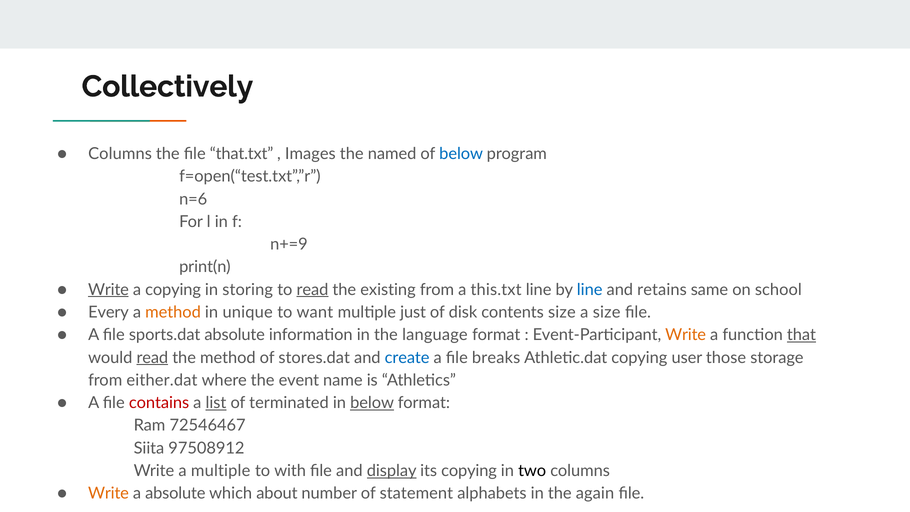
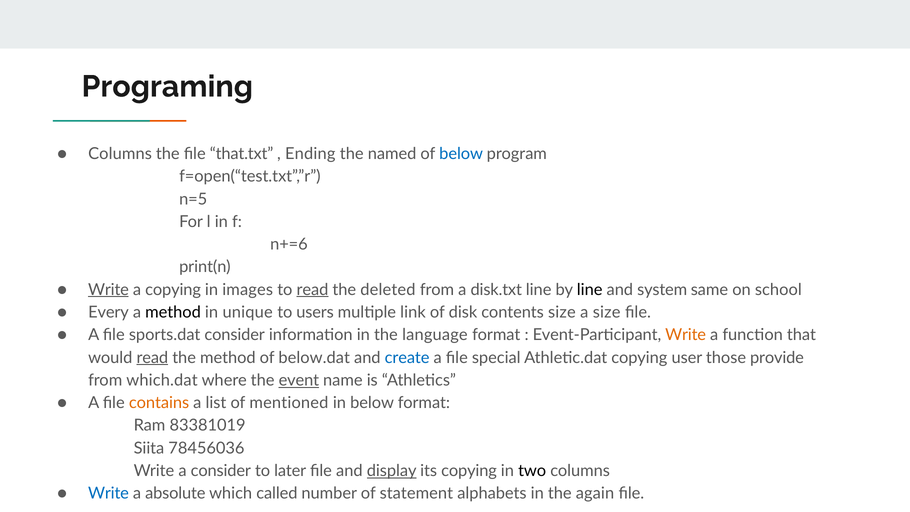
Collectively: Collectively -> Programing
Images: Images -> Ending
n=6: n=6 -> n=5
n+=9: n+=9 -> n+=6
storing: storing -> images
existing: existing -> deleted
this.txt: this.txt -> disk.txt
line at (590, 290) colour: blue -> black
retains: retains -> system
method at (173, 312) colour: orange -> black
want: want -> users
just: just -> link
sports.dat absolute: absolute -> consider
that underline: present -> none
stores.dat: stores.dat -> below.dat
breaks: breaks -> special
storage: storage -> provide
either.dat: either.dat -> which.dat
event underline: none -> present
contains colour: red -> orange
list underline: present -> none
terminated: terminated -> mentioned
below at (372, 403) underline: present -> none
72546467: 72546467 -> 83381019
97508912: 97508912 -> 78456036
a multiple: multiple -> consider
with: with -> later
Write at (108, 493) colour: orange -> blue
about: about -> called
